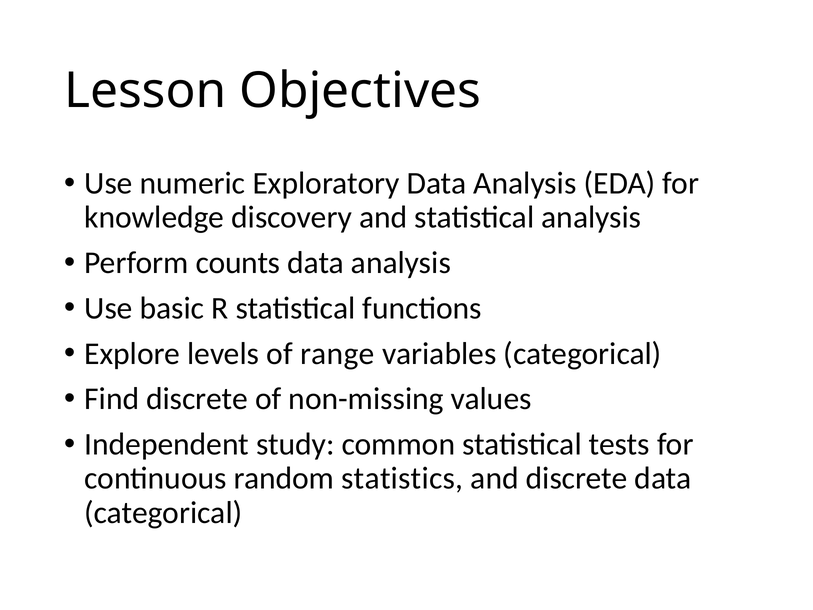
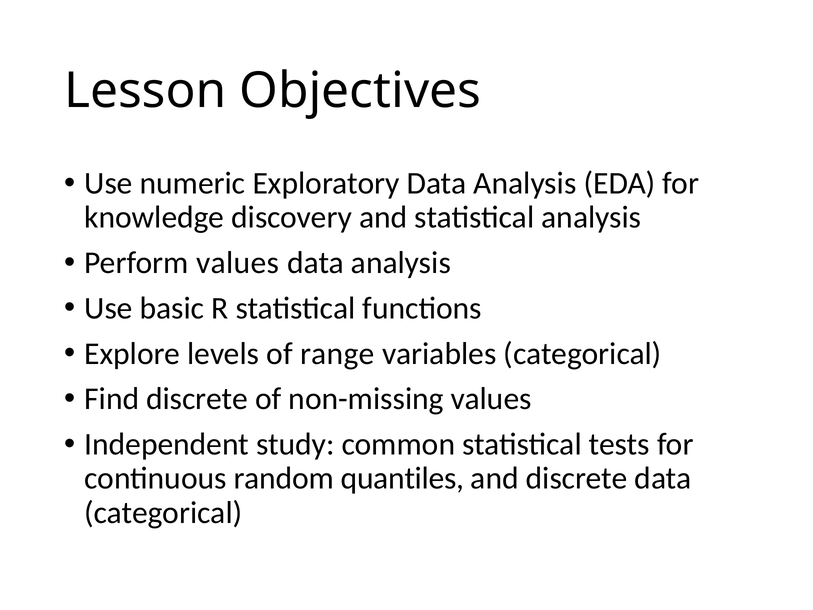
Perform counts: counts -> values
statistics: statistics -> quantiles
